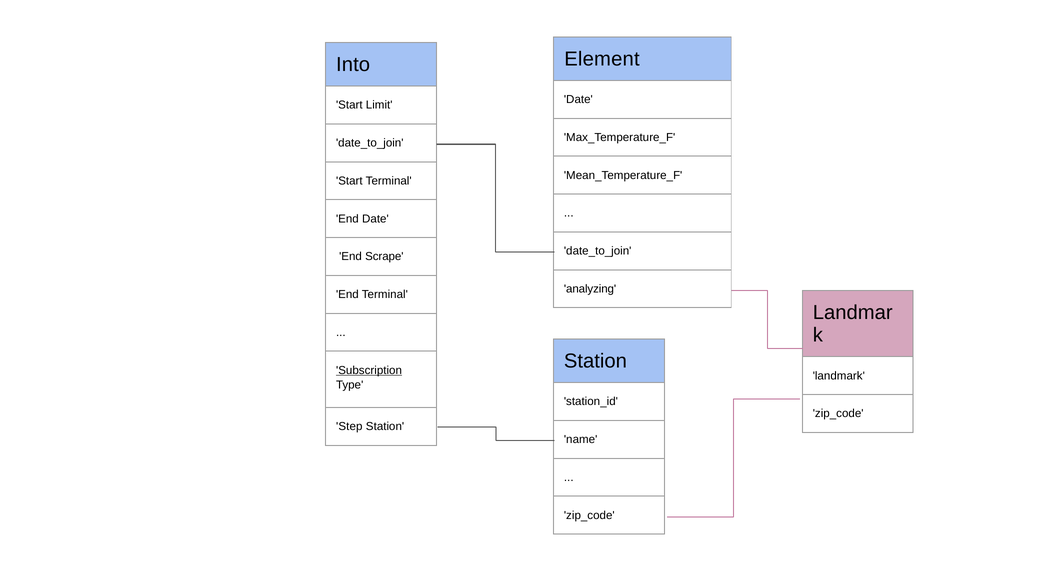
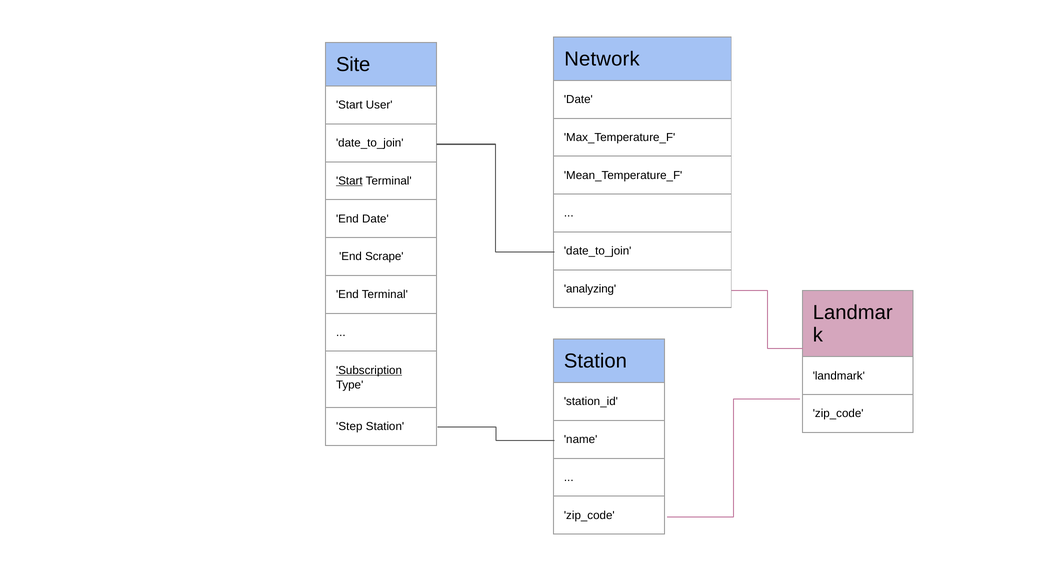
Element: Element -> Network
Into: Into -> Site
Limit: Limit -> User
Start at (349, 181) underline: none -> present
